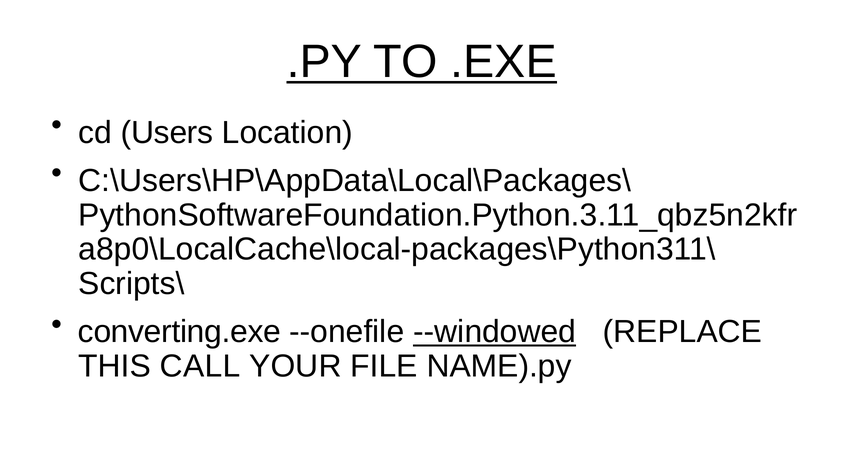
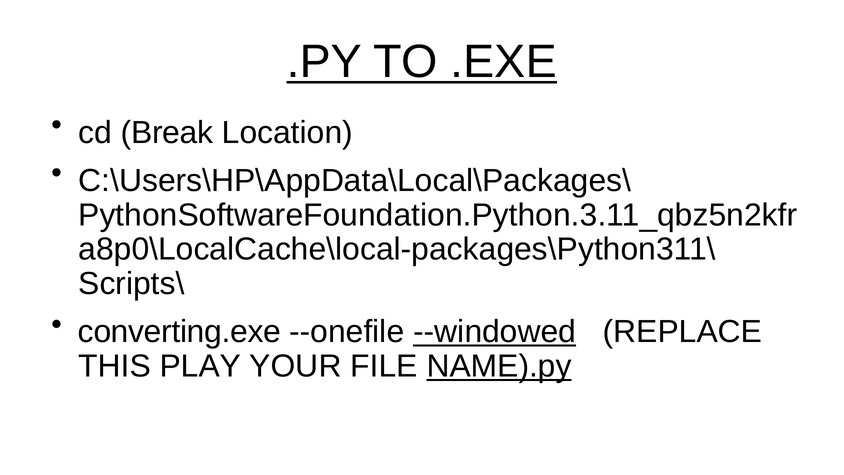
Users: Users -> Break
CALL: CALL -> PLAY
NAME).py underline: none -> present
